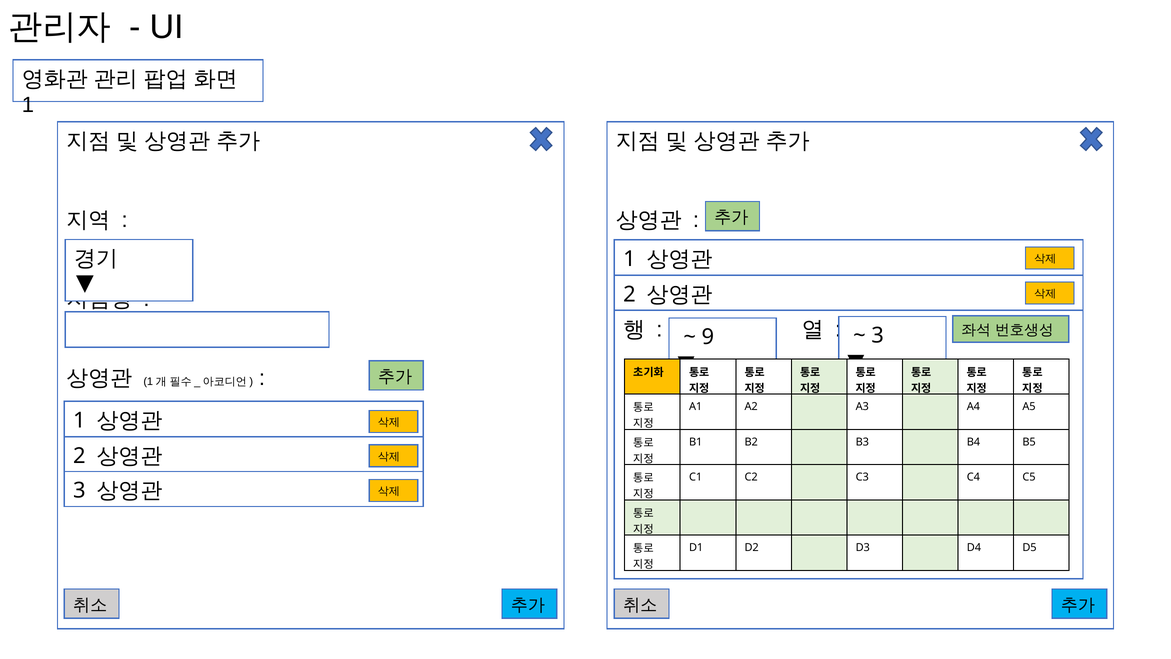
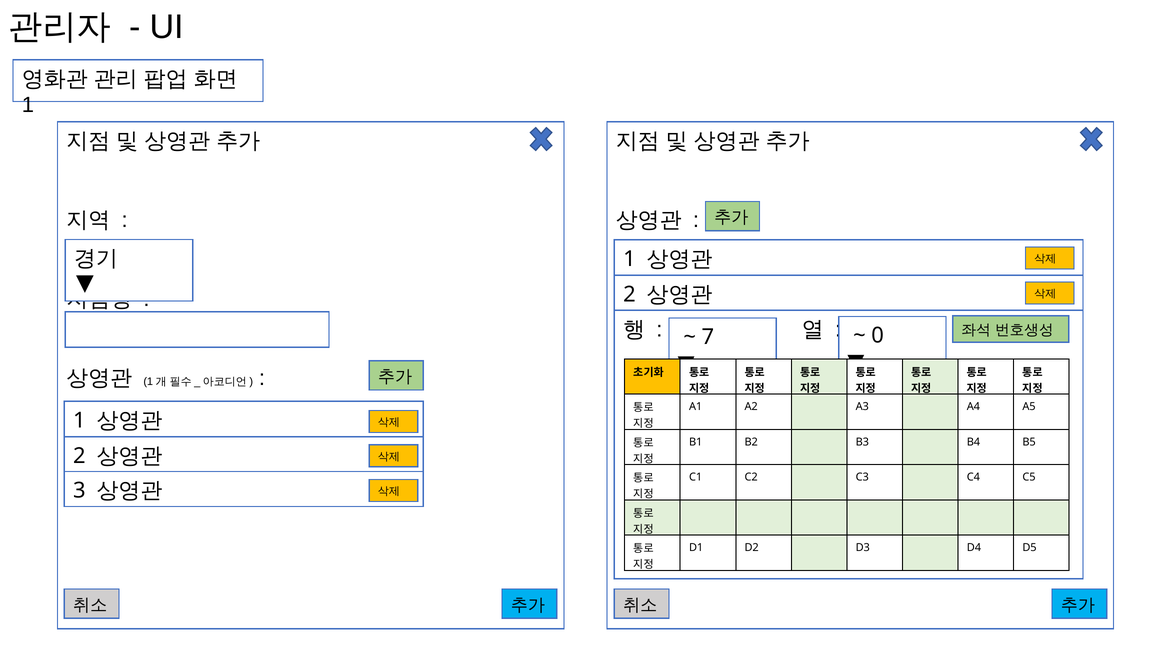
3 at (878, 335): 3 -> 0
9: 9 -> 7
